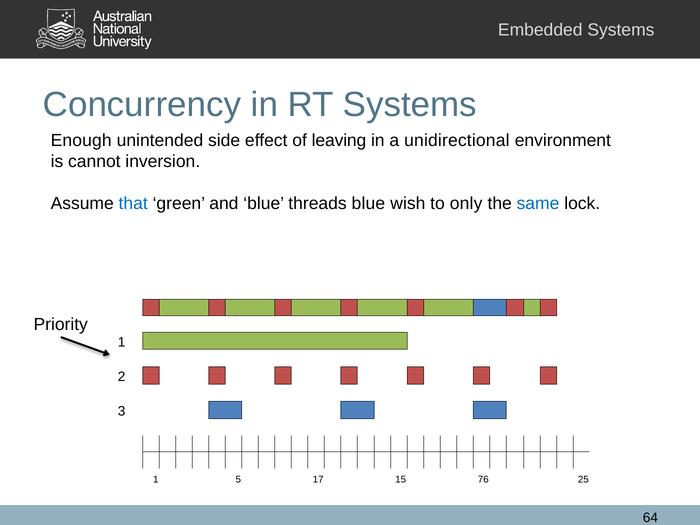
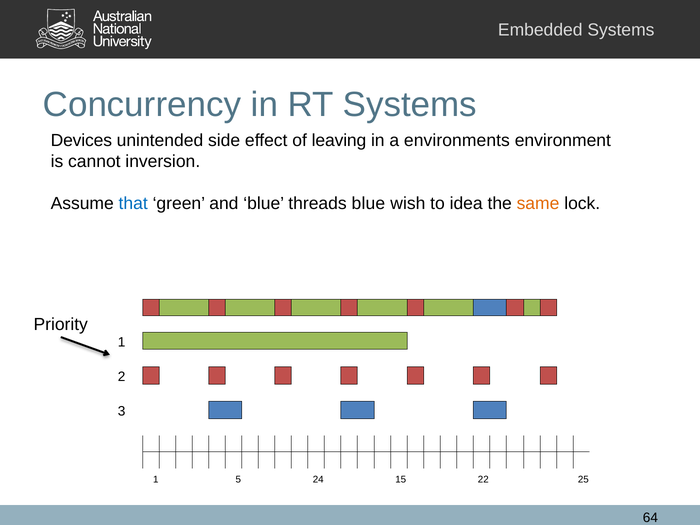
Enough: Enough -> Devices
unidirectional: unidirectional -> environments
only: only -> idea
same colour: blue -> orange
17: 17 -> 24
76: 76 -> 22
